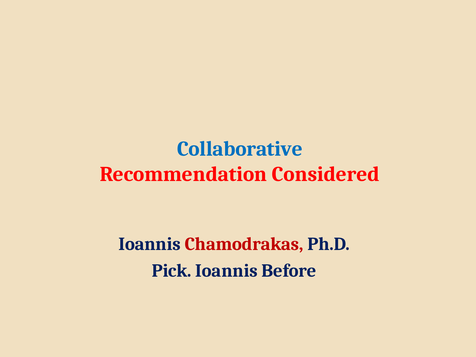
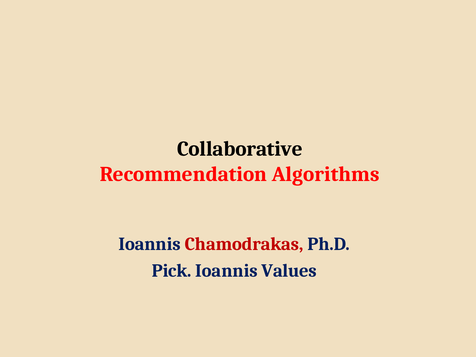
Collaborative colour: blue -> black
Considered: Considered -> Algorithms
Before: Before -> Values
